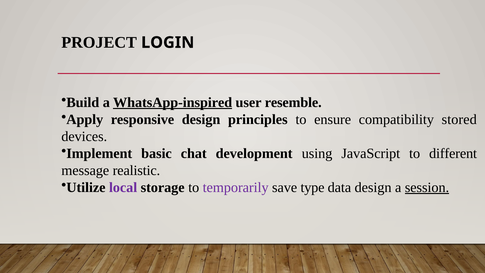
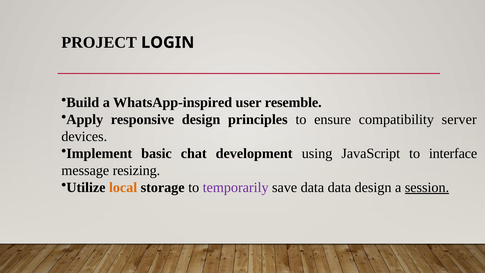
WhatsApp-inspired underline: present -> none
stored: stored -> server
different: different -> interface
realistic: realistic -> resizing
local colour: purple -> orange
save type: type -> data
